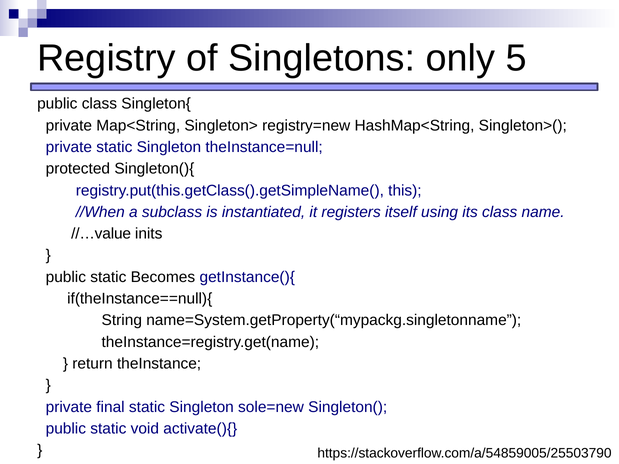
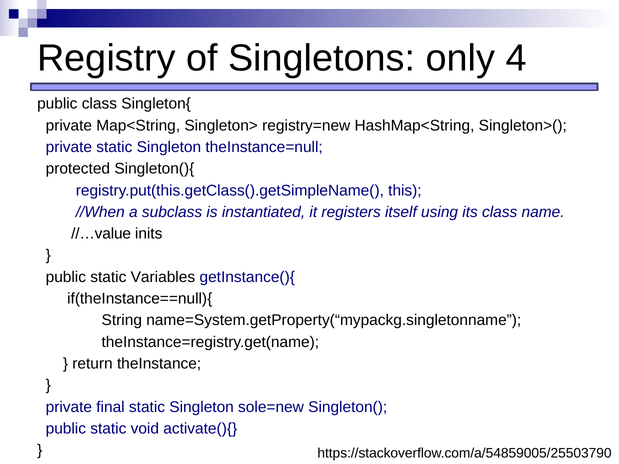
5: 5 -> 4
Becomes: Becomes -> Variables
